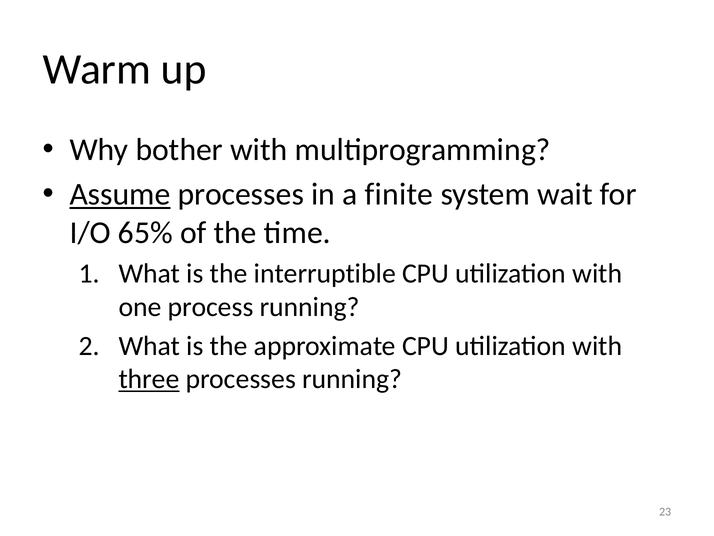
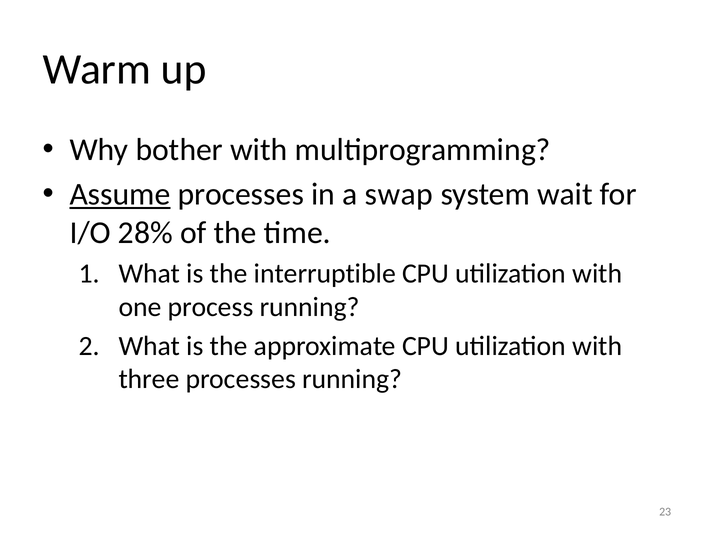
finite: finite -> swap
65%: 65% -> 28%
three underline: present -> none
